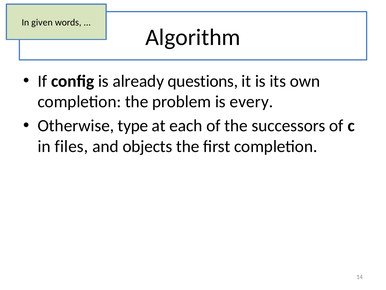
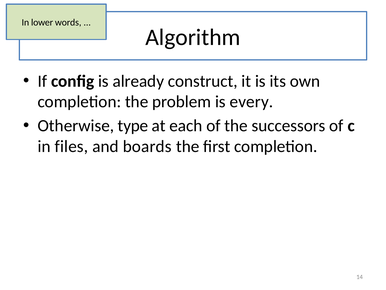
given: given -> lower
questions: questions -> construct
objects: objects -> boards
